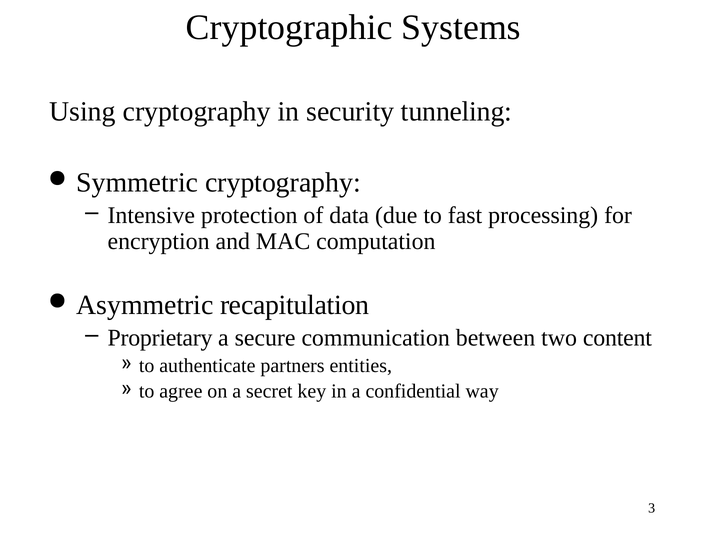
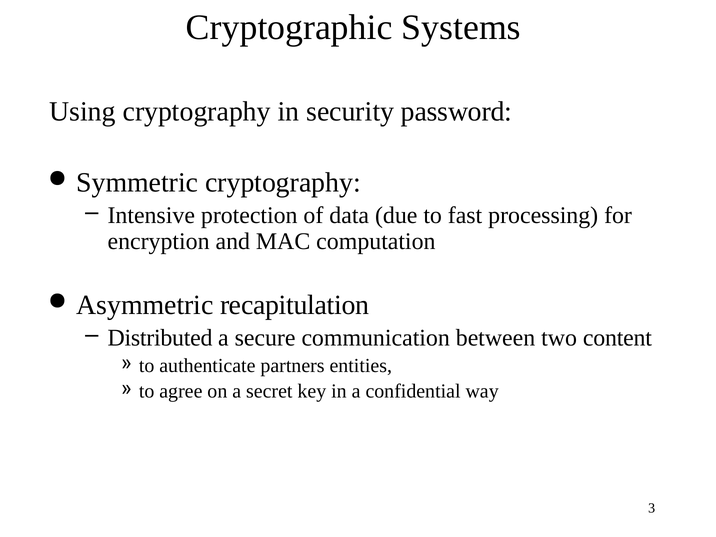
tunneling: tunneling -> password
Proprietary: Proprietary -> Distributed
